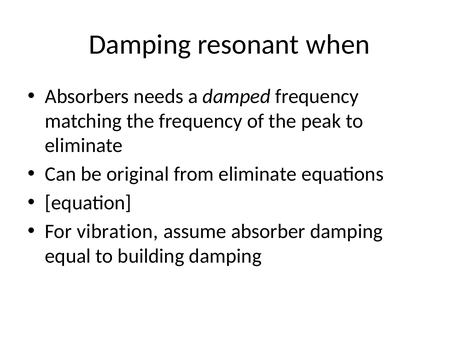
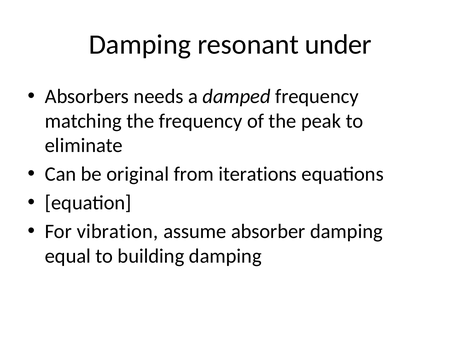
when: when -> under
from eliminate: eliminate -> iterations
